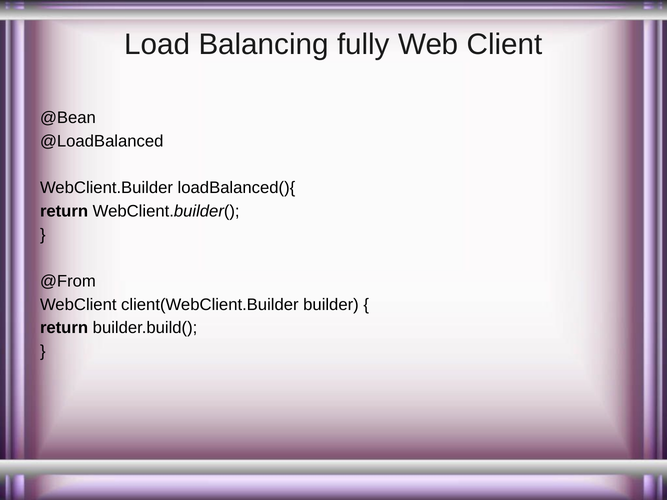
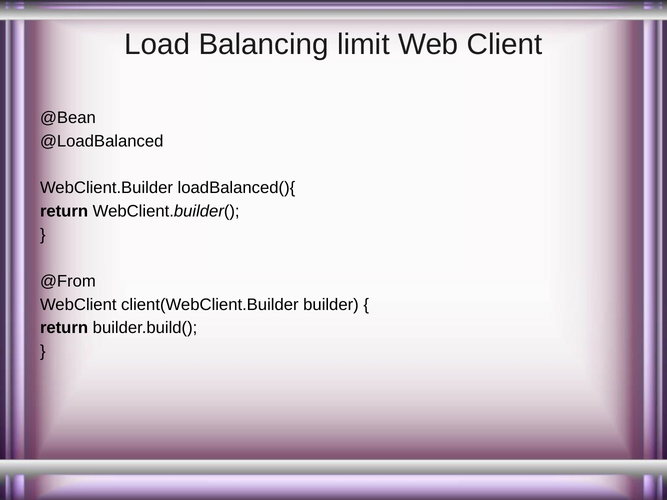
fully: fully -> limit
